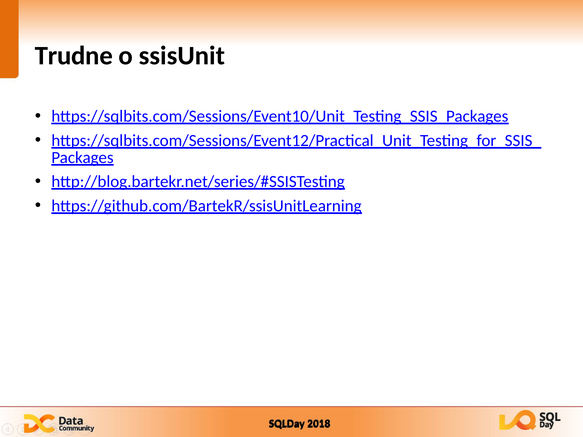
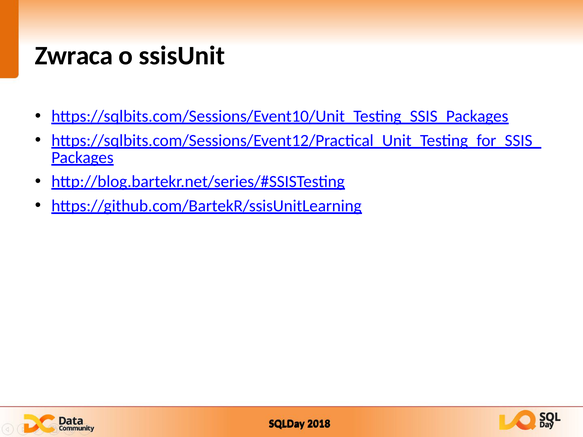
Trudne: Trudne -> Zwraca
